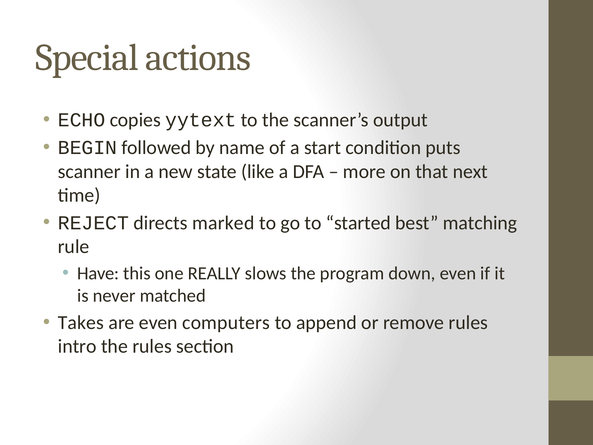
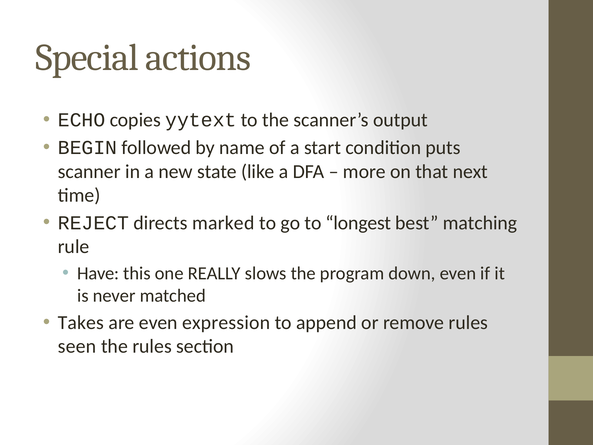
started: started -> longest
computers: computers -> expression
intro: intro -> seen
